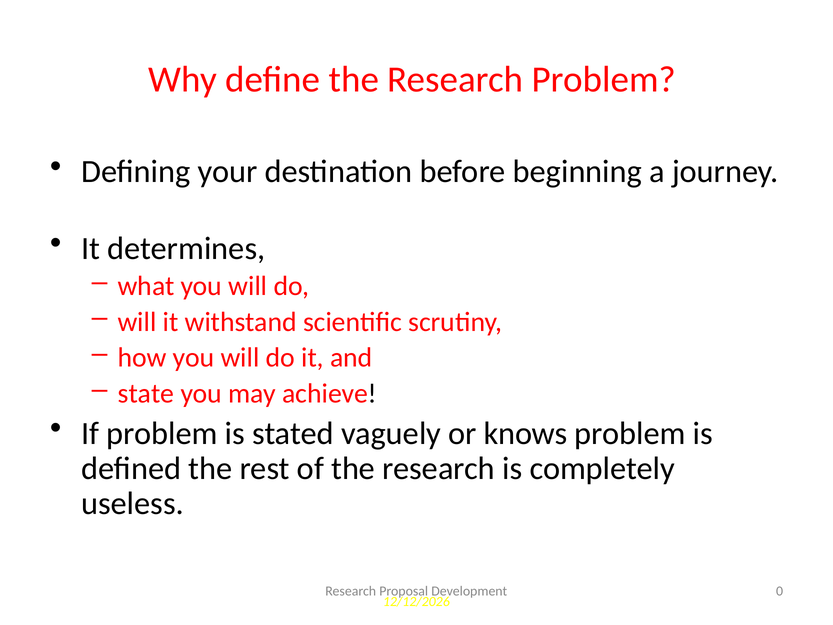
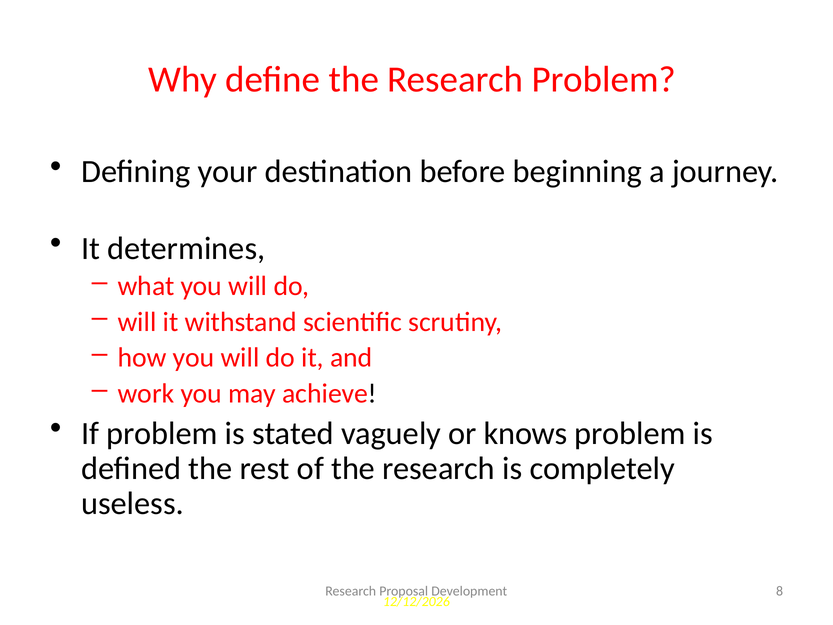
state: state -> work
0: 0 -> 8
